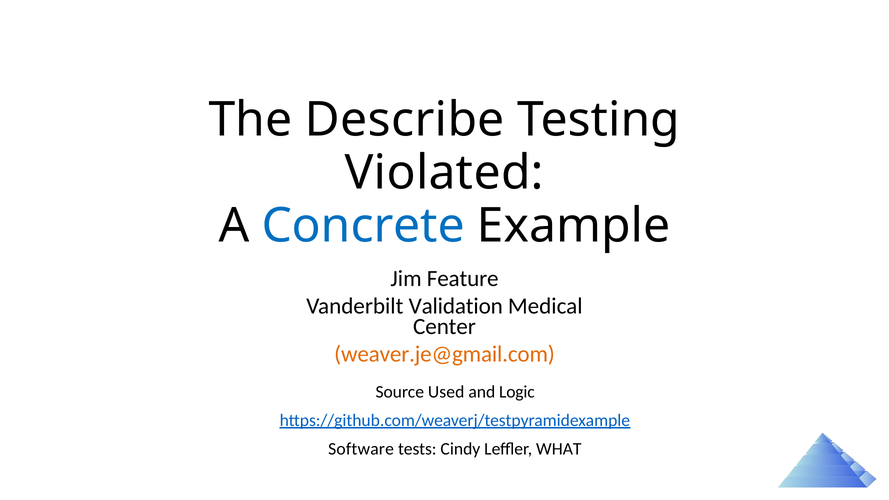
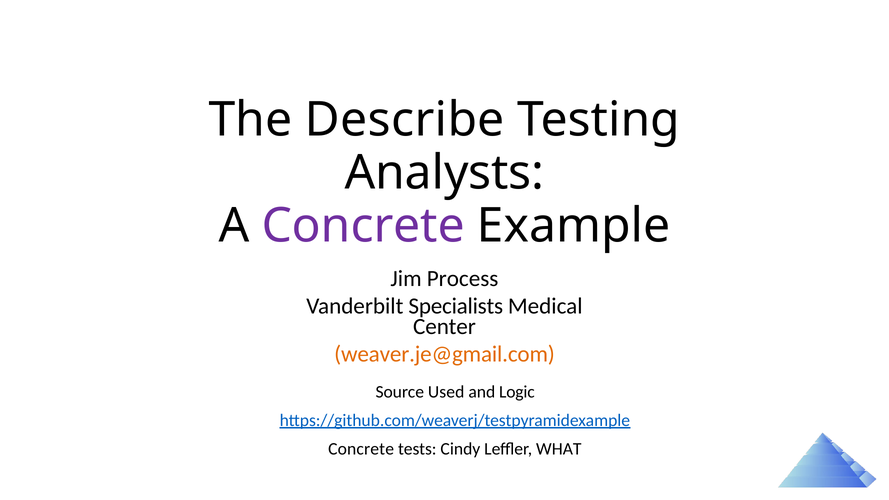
Violated: Violated -> Analysts
Concrete at (363, 226) colour: blue -> purple
Feature: Feature -> Process
Validation: Validation -> Specialists
Software at (361, 449): Software -> Concrete
